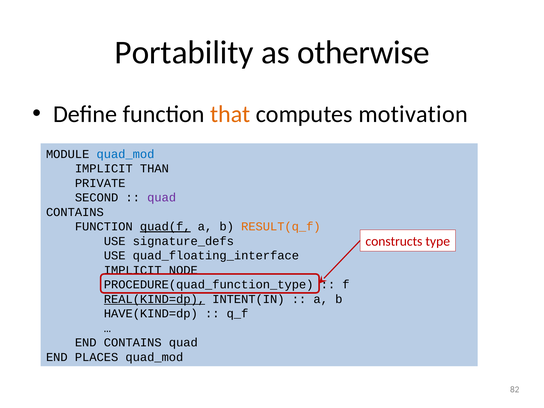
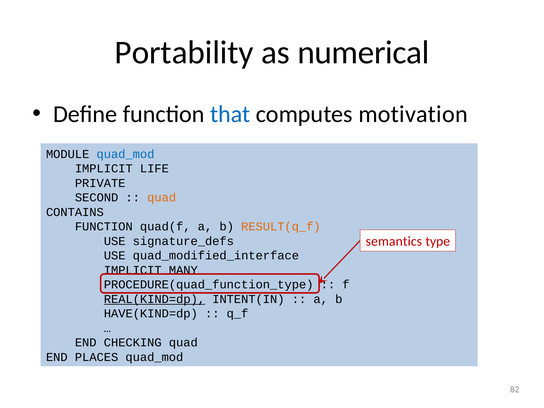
otherwise: otherwise -> numerical
that colour: orange -> blue
THAN: THAN -> LIFE
quad at (162, 198) colour: purple -> orange
quad(f underline: present -> none
constructs: constructs -> semantics
quad_floating_interface: quad_floating_interface -> quad_modified_interface
NODE: NODE -> MANY
END CONTAINS: CONTAINS -> CHECKING
